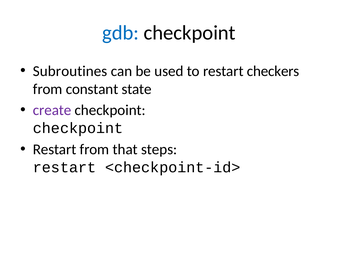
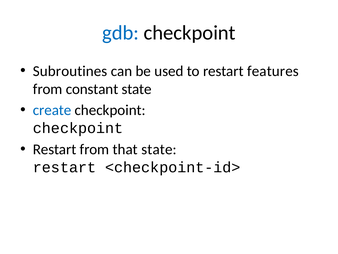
checkers: checkers -> features
create colour: purple -> blue
that steps: steps -> state
